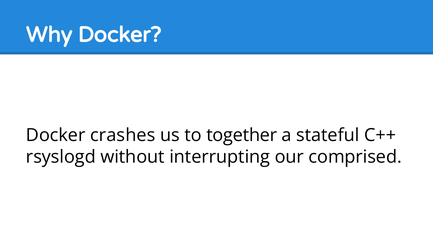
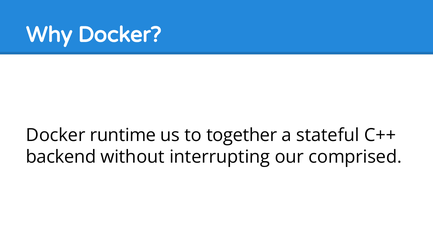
crashes: crashes -> runtime
rsyslogd: rsyslogd -> backend
